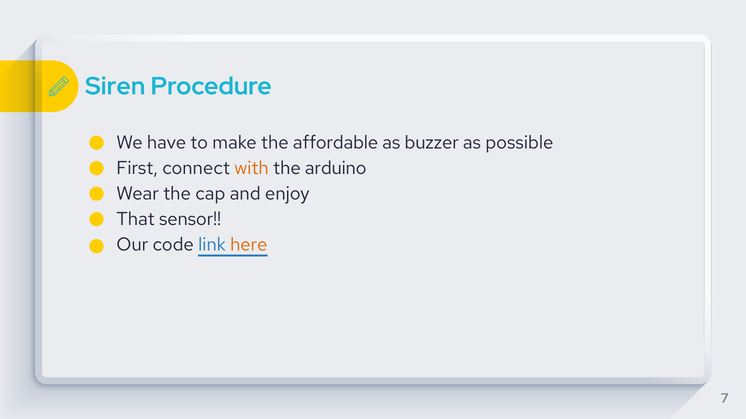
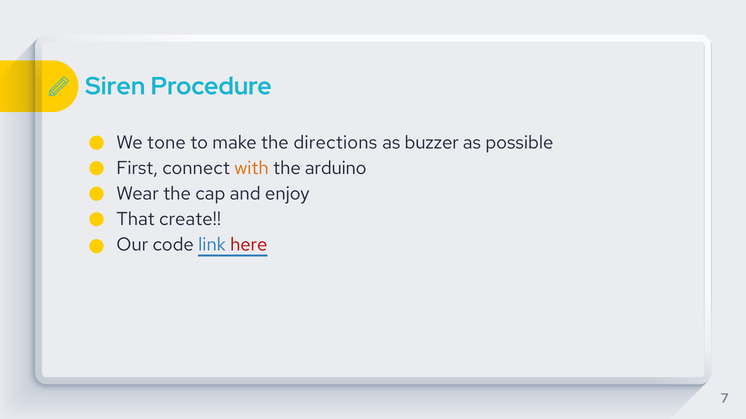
have: have -> tone
affordable: affordable -> directions
sensor: sensor -> create
here colour: orange -> red
